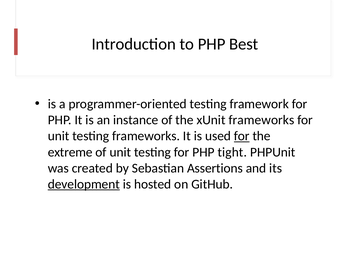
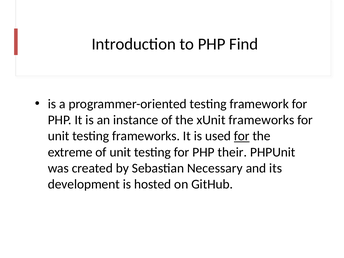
Best: Best -> Find
tight: tight -> their
Assertions: Assertions -> Necessary
development underline: present -> none
